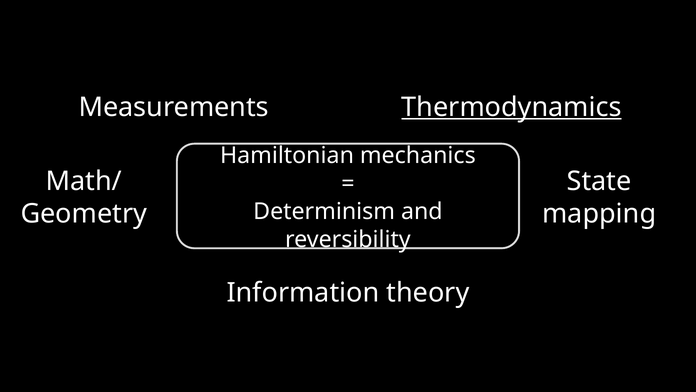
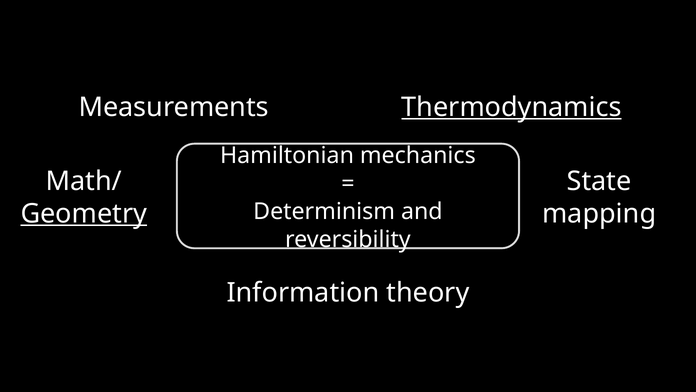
Geometry underline: none -> present
